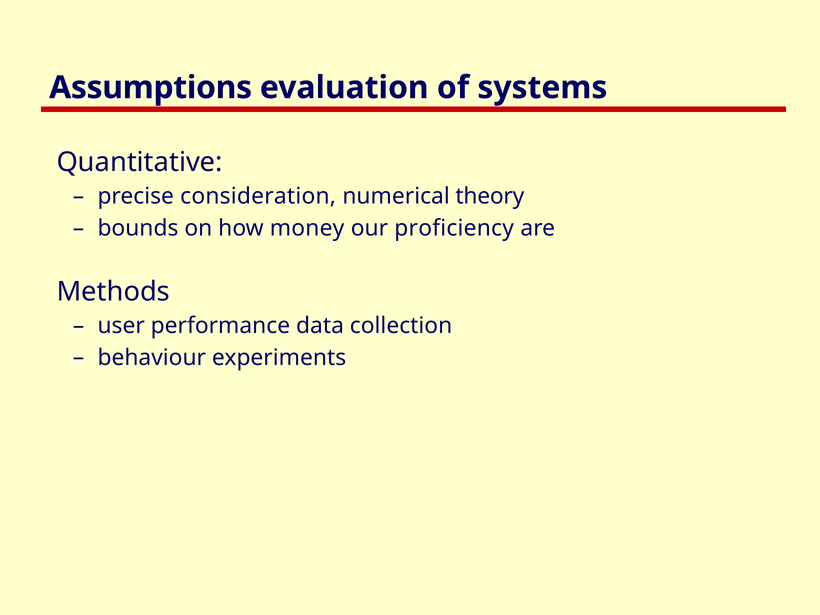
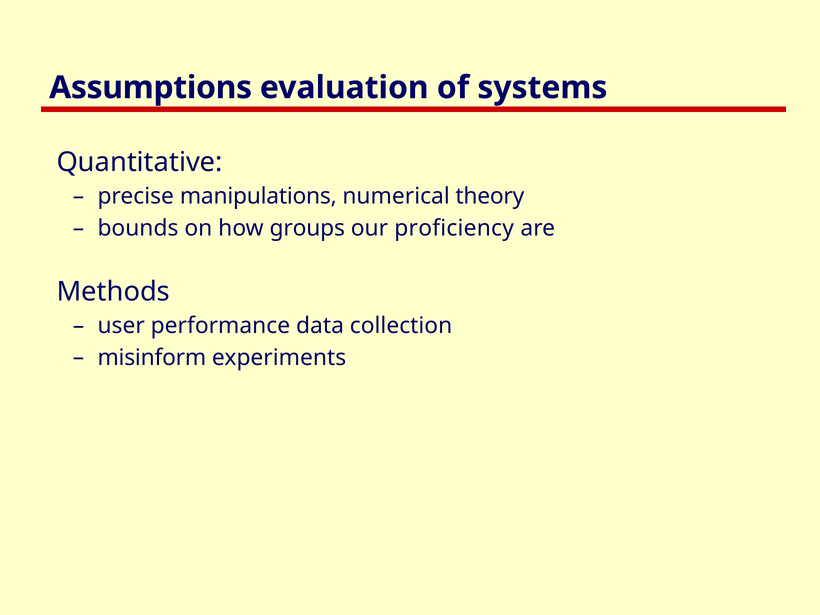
consideration: consideration -> manipulations
money: money -> groups
behaviour: behaviour -> misinform
